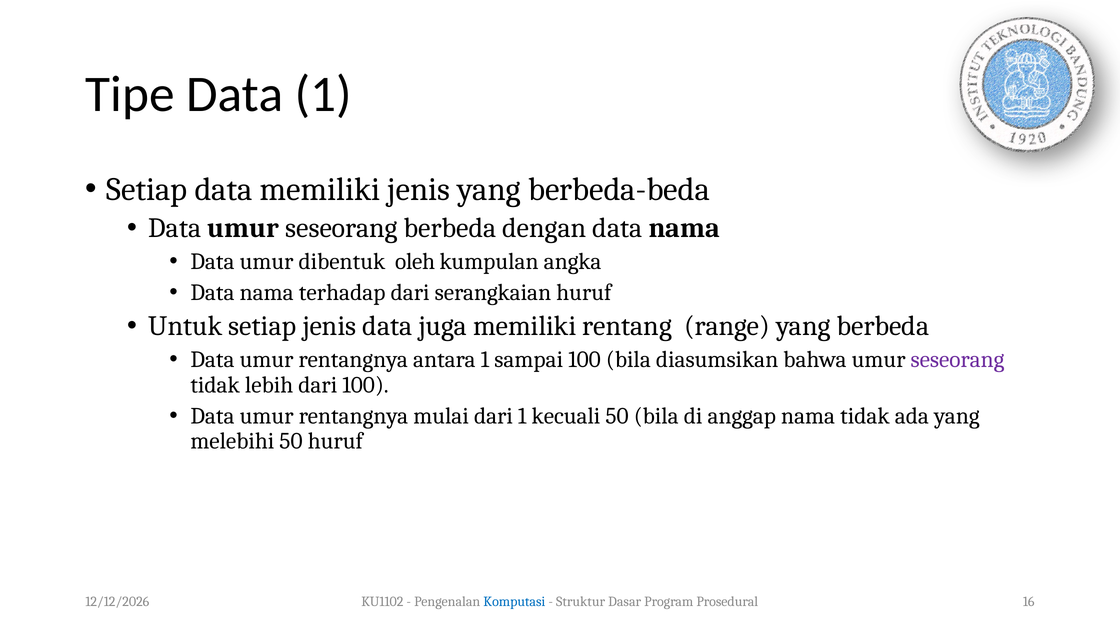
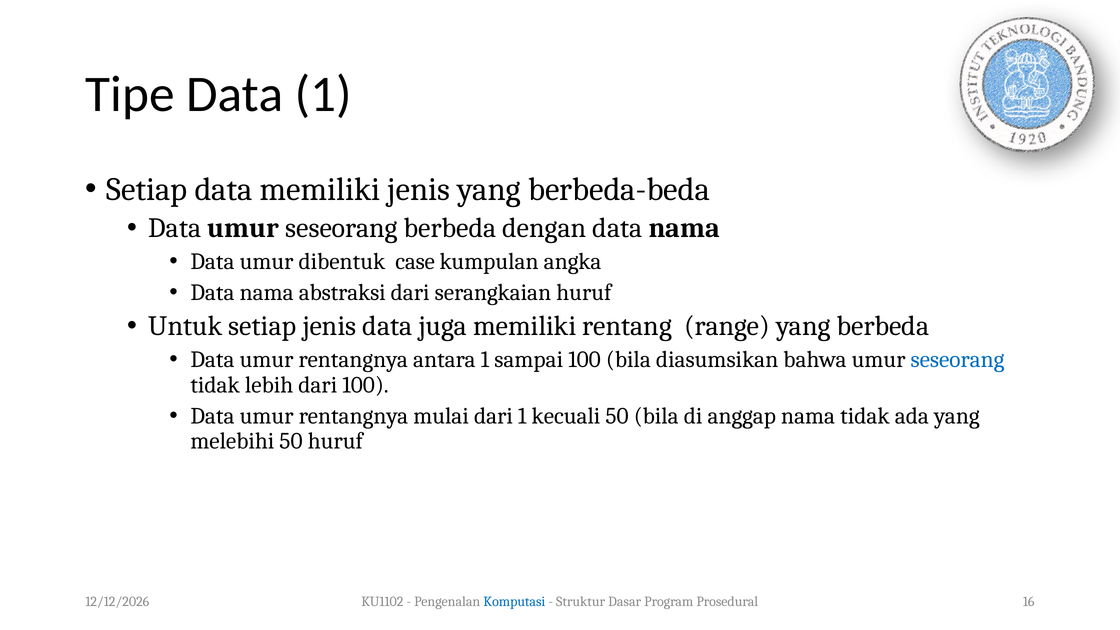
oleh: oleh -> case
terhadap: terhadap -> abstraksi
seseorang at (957, 360) colour: purple -> blue
